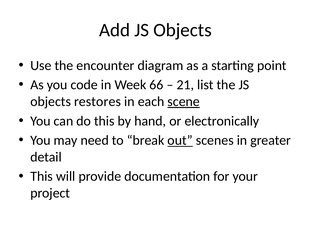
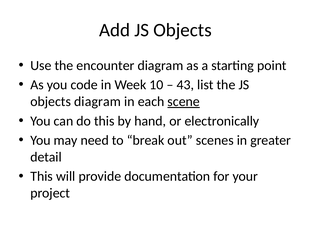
66: 66 -> 10
21: 21 -> 43
objects restores: restores -> diagram
out underline: present -> none
